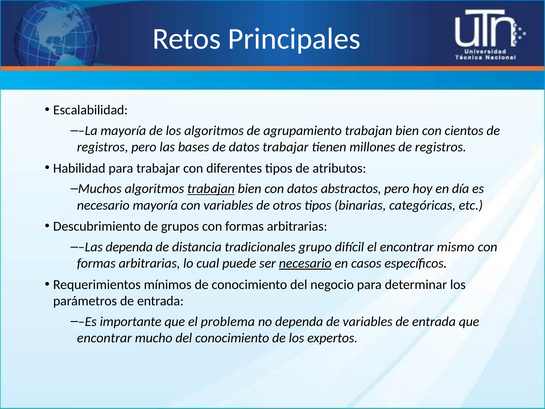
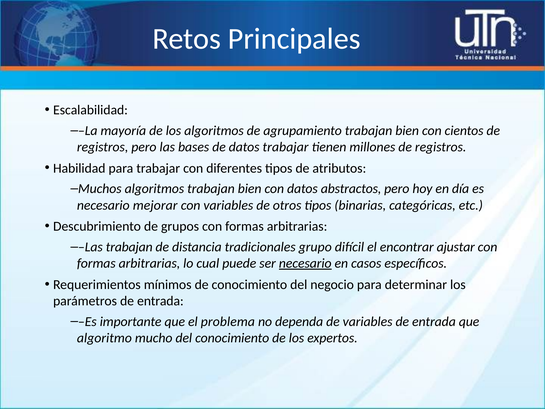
trabajan at (211, 189) underline: present -> none
necesario mayoría: mayoría -> mejorar
dependa at (129, 247): dependa -> trabajan
mismo: mismo -> ajustar
encontrar at (104, 338): encontrar -> algoritmo
